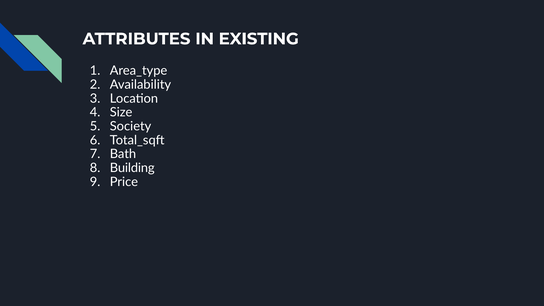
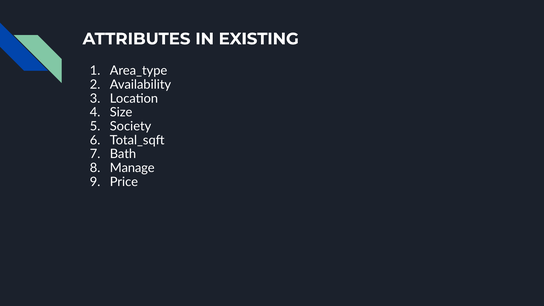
Building: Building -> Manage
